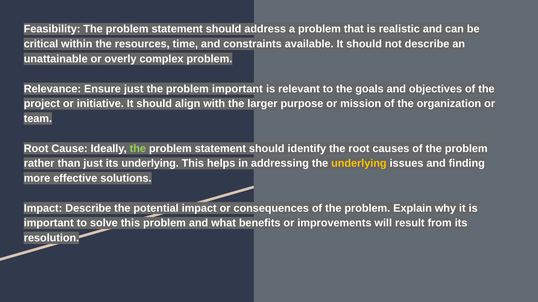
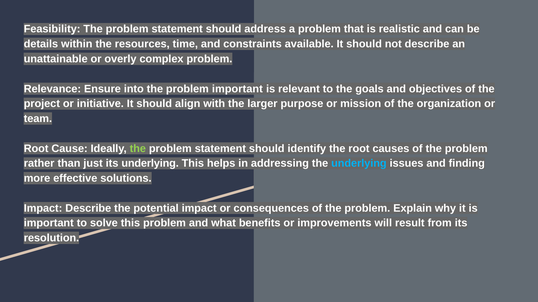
critical: critical -> details
Ensure just: just -> into
underlying at (359, 164) colour: yellow -> light blue
